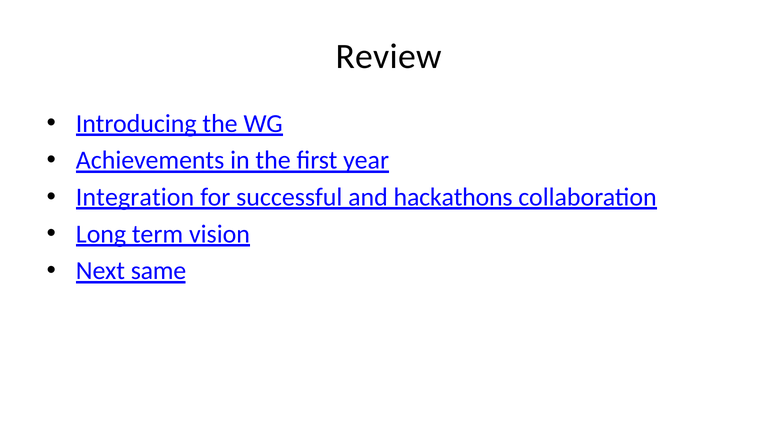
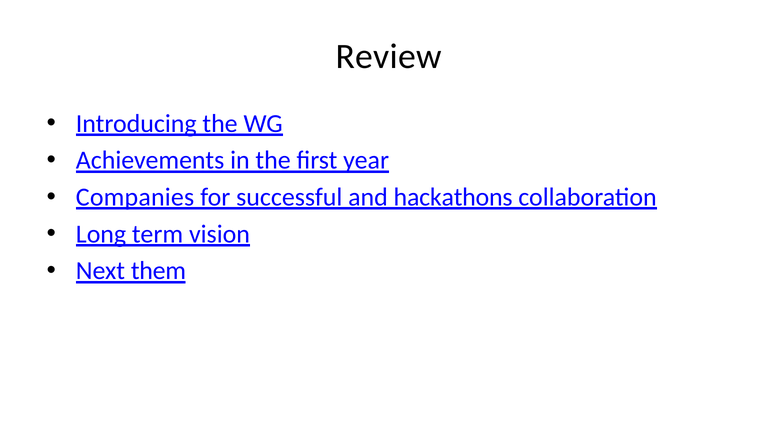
Integration: Integration -> Companies
same: same -> them
